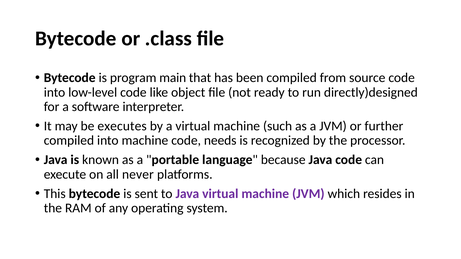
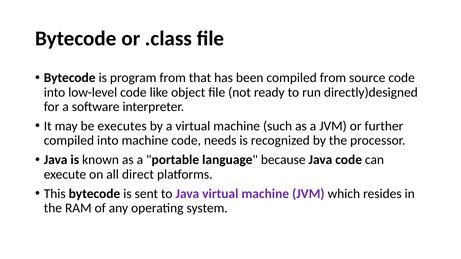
program main: main -> from
never: never -> direct
